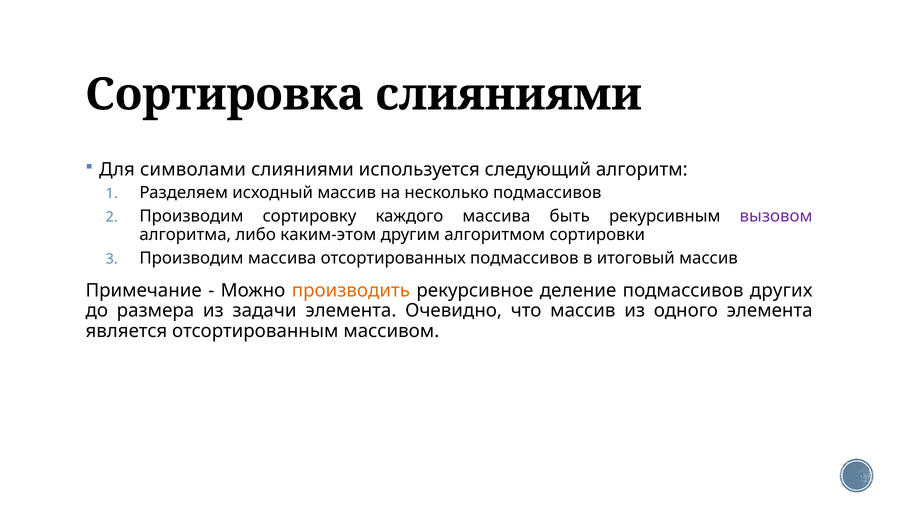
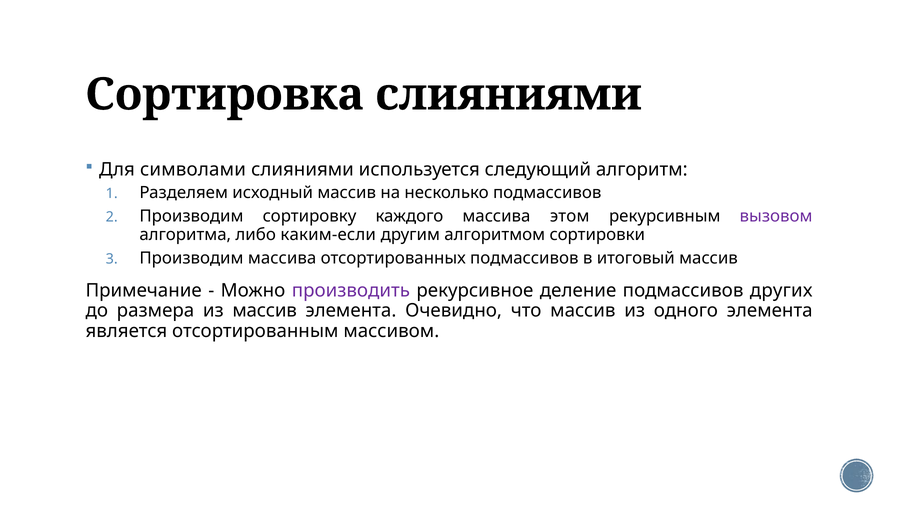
быть: быть -> этом
каким-этом: каким-этом -> каким-если
производить colour: orange -> purple
из задачи: задачи -> массив
